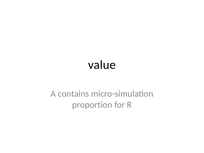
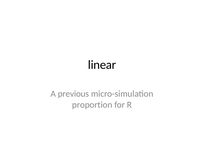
value: value -> linear
contains: contains -> previous
